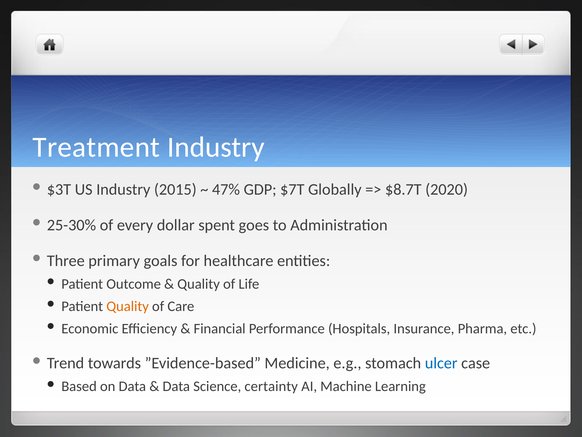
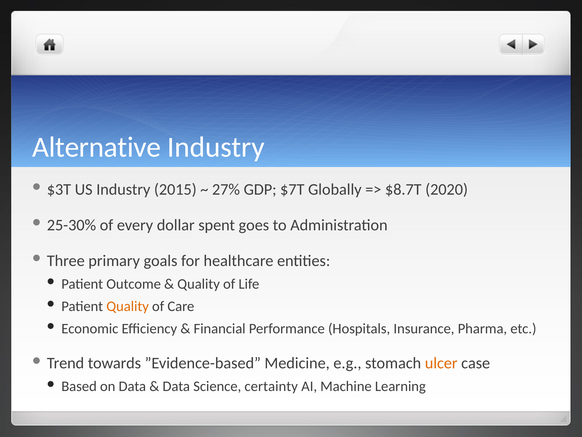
Treatment: Treatment -> Alternative
47%: 47% -> 27%
ulcer colour: blue -> orange
